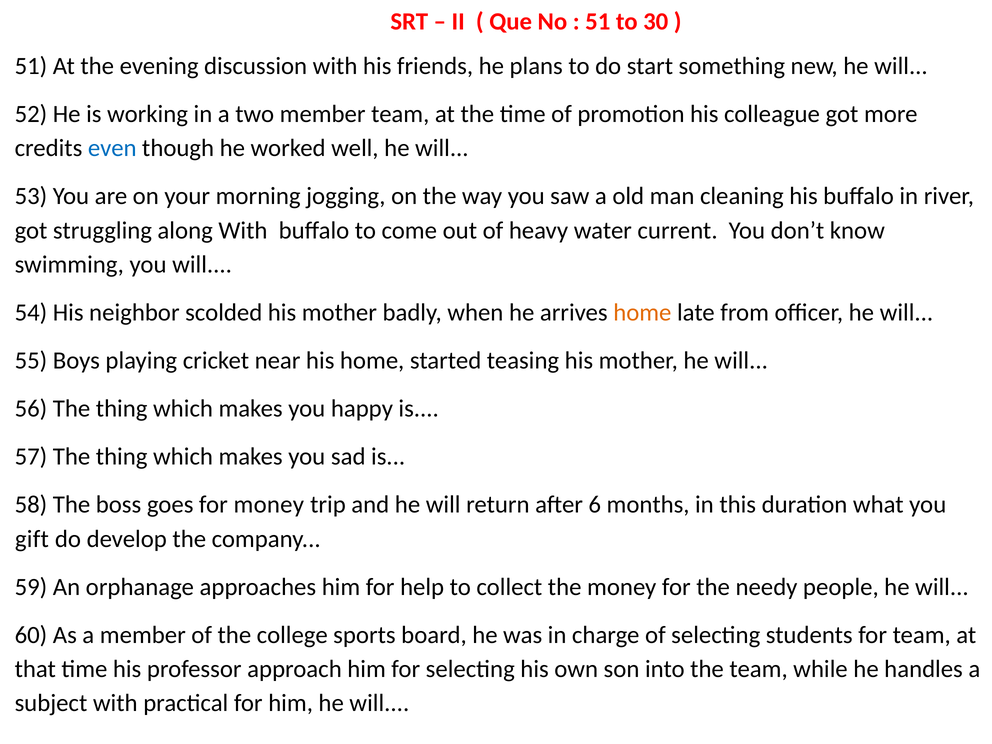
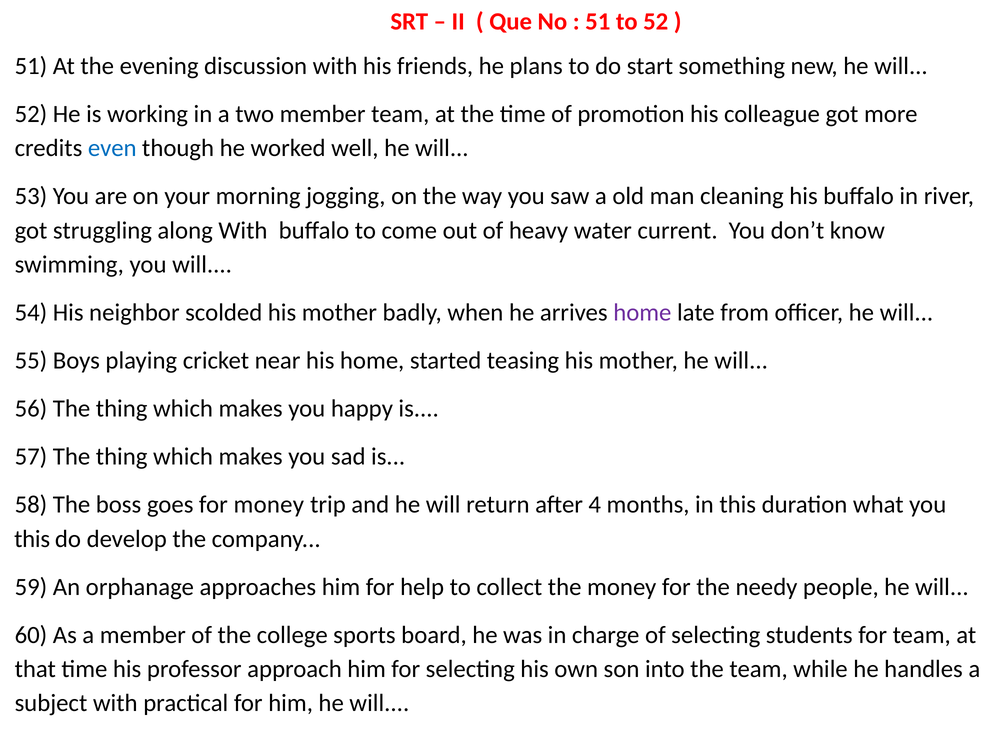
to 30: 30 -> 52
home at (642, 313) colour: orange -> purple
6: 6 -> 4
gift at (32, 539): gift -> this
